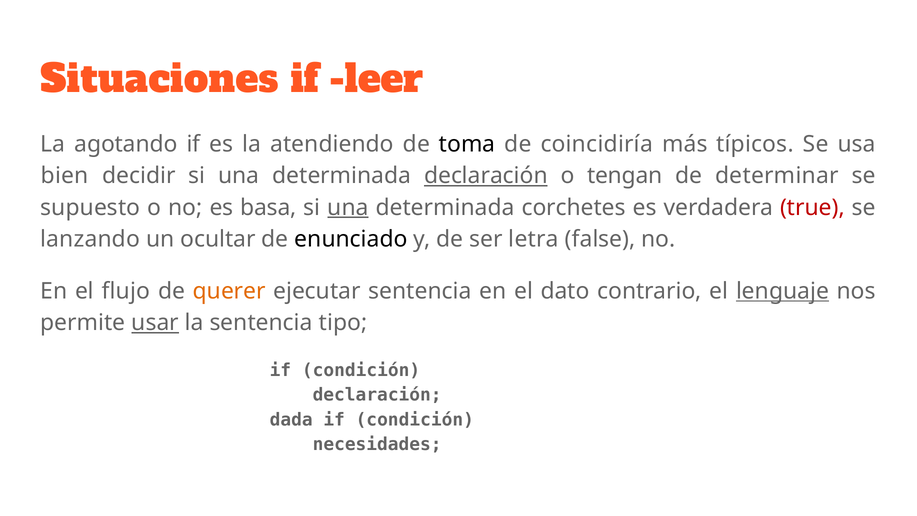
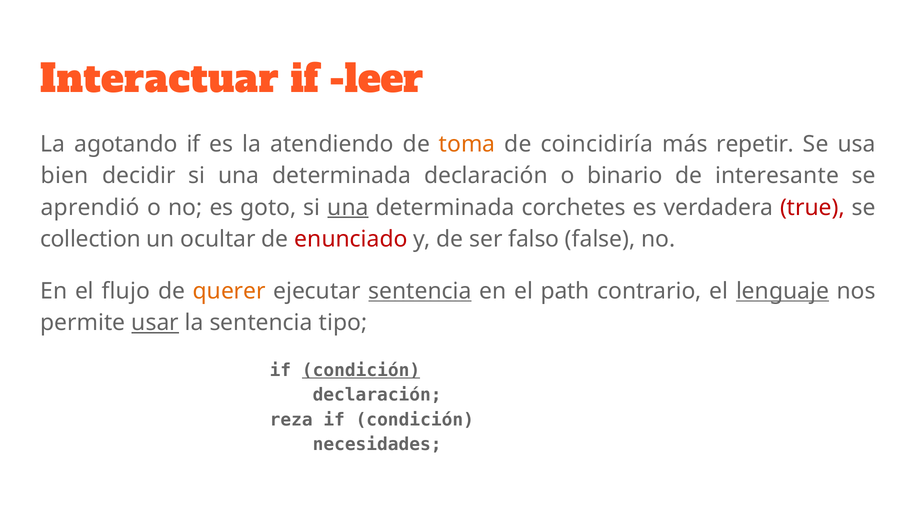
Situaciones: Situaciones -> Interactuar
toma colour: black -> orange
típicos: típicos -> repetir
declaración at (486, 176) underline: present -> none
tengan: tengan -> binario
determinar: determinar -> interesante
supuesto: supuesto -> aprendió
basa: basa -> goto
lanzando: lanzando -> collection
enunciado colour: black -> red
letra: letra -> falso
sentencia at (420, 291) underline: none -> present
dato: dato -> path
condición at (361, 370) underline: none -> present
dada: dada -> reza
